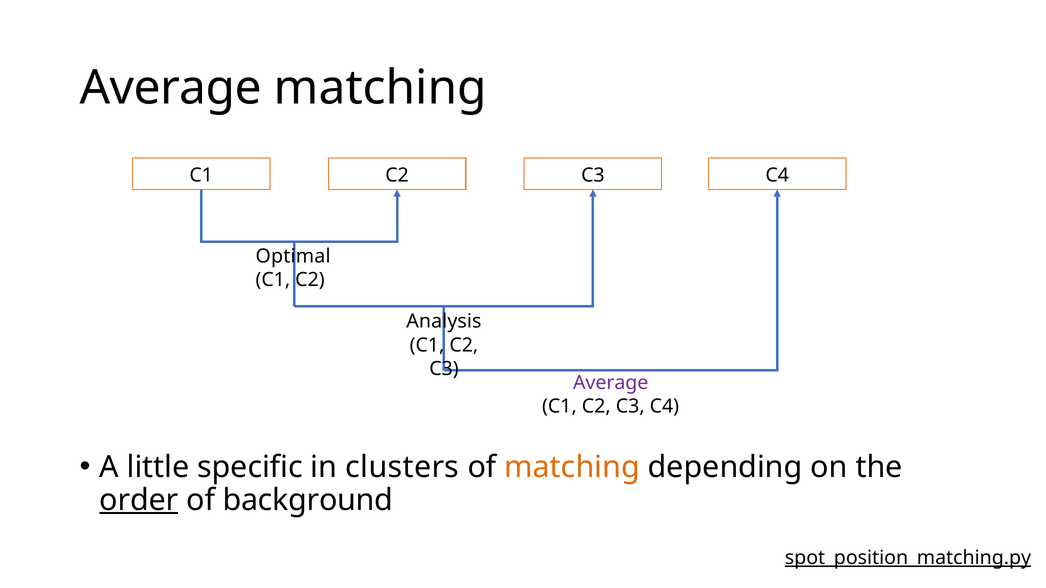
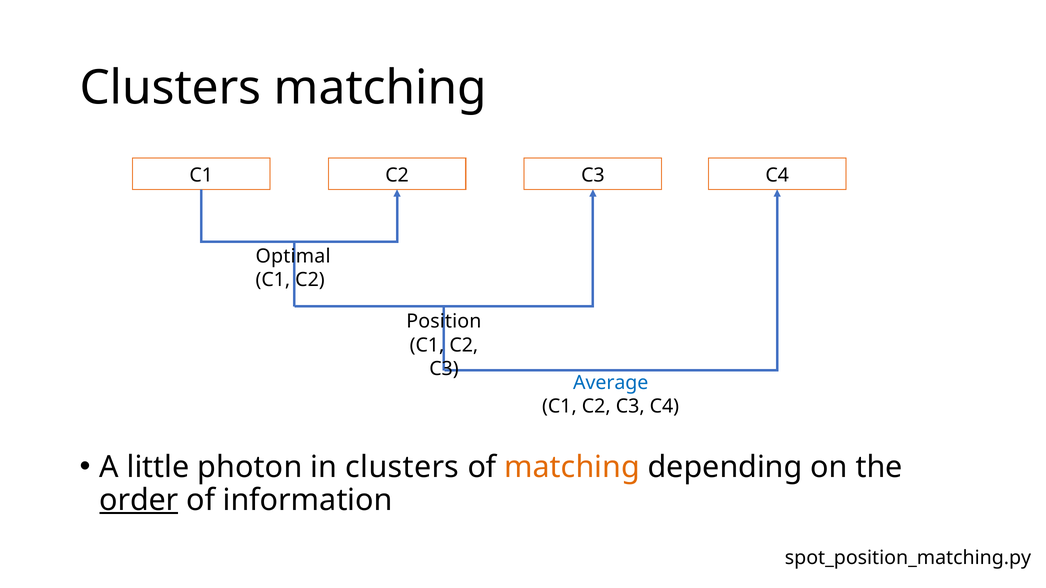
Average at (171, 88): Average -> Clusters
Analysis: Analysis -> Position
Average at (611, 383) colour: purple -> blue
specific: specific -> photon
background: background -> information
spot_position_matching.py underline: present -> none
